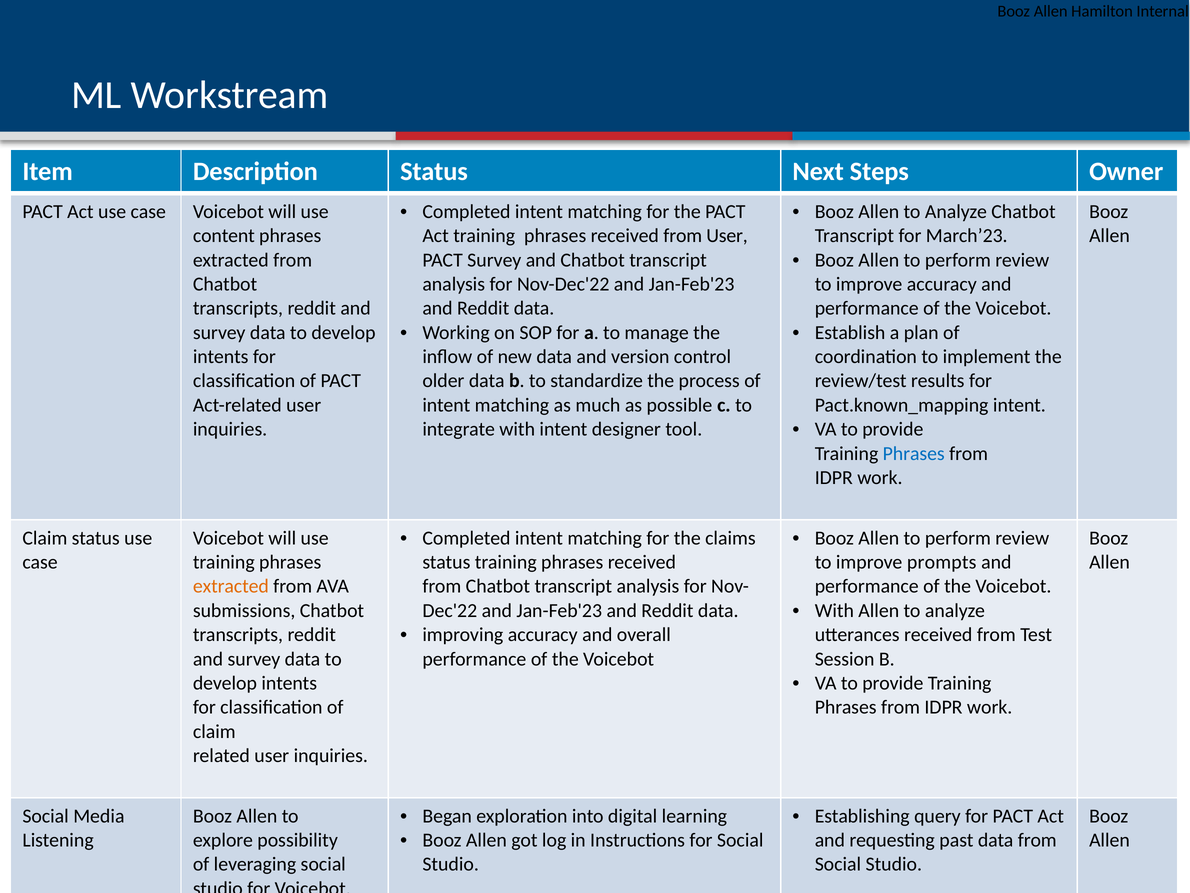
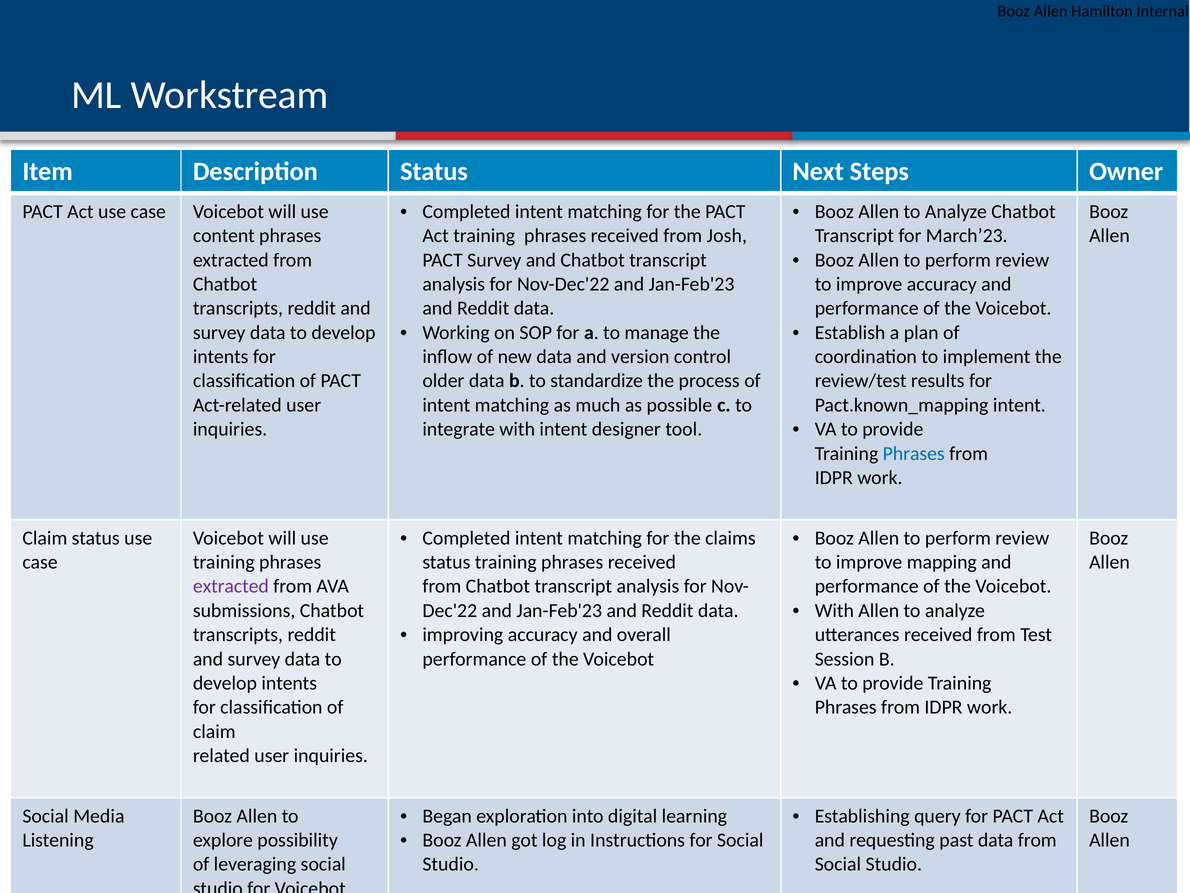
from User: User -> Josh
prompts: prompts -> mapping
extracted at (231, 586) colour: orange -> purple
